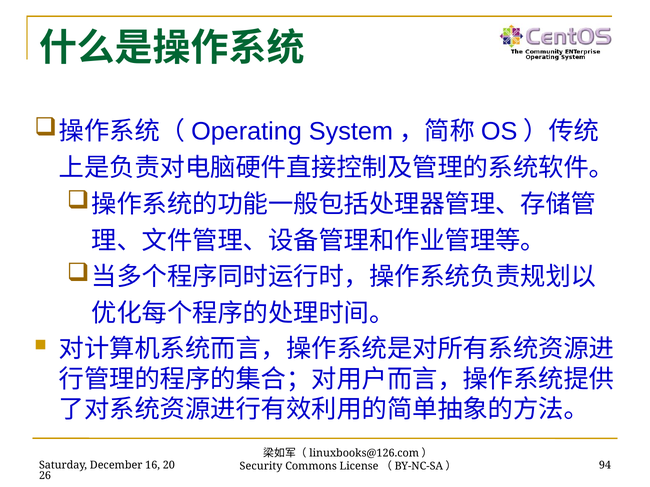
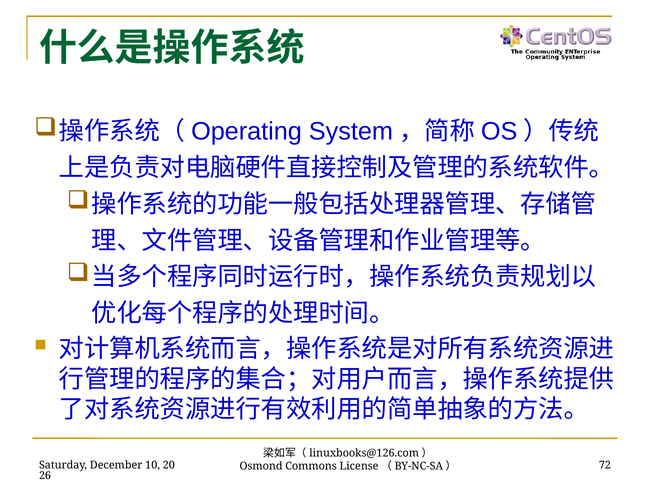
16: 16 -> 10
Security: Security -> Osmond
94: 94 -> 72
